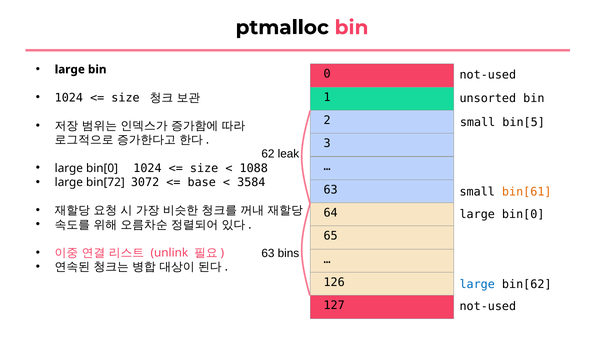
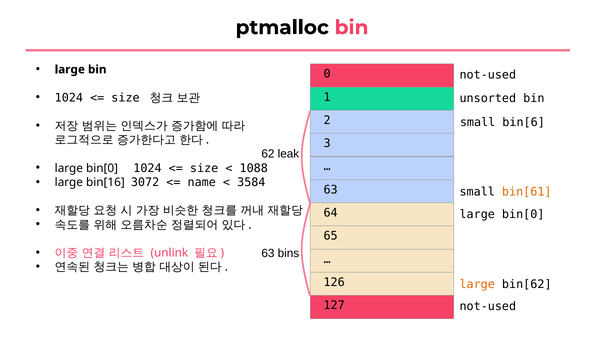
bin[5: bin[5 -> bin[6
bin[72: bin[72 -> bin[16
base: base -> name
large at (477, 284) colour: blue -> orange
